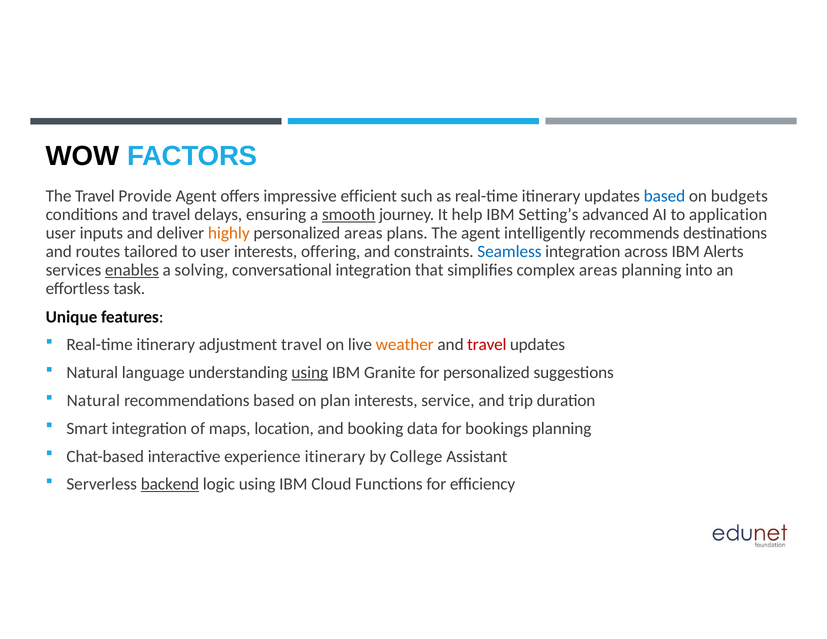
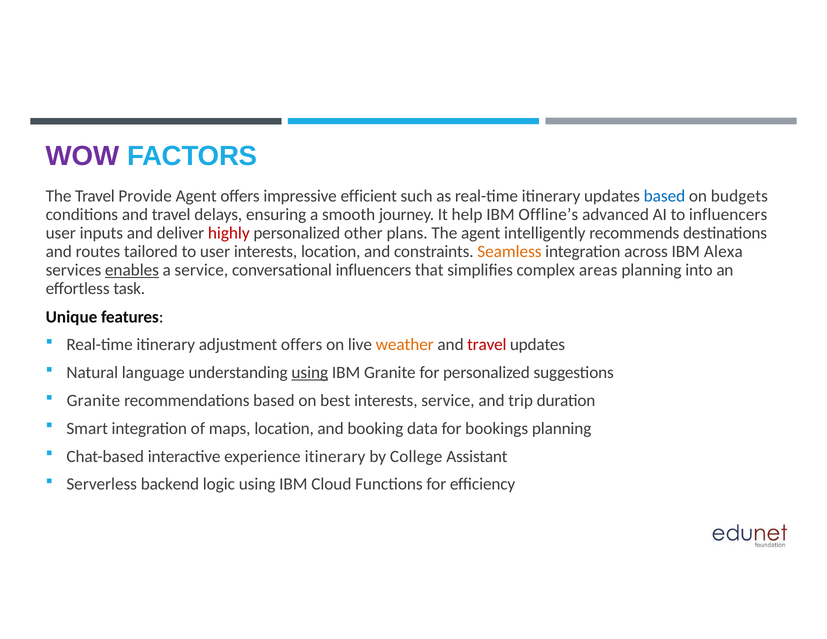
WOW colour: black -> purple
smooth underline: present -> none
Setting’s: Setting’s -> Offline’s
to application: application -> influencers
highly colour: orange -> red
personalized areas: areas -> other
interests offering: offering -> location
Seamless colour: blue -> orange
Alerts: Alerts -> Alexa
a solving: solving -> service
conversational integration: integration -> influencers
adjustment travel: travel -> offers
Natural at (93, 401): Natural -> Granite
plan: plan -> best
backend underline: present -> none
